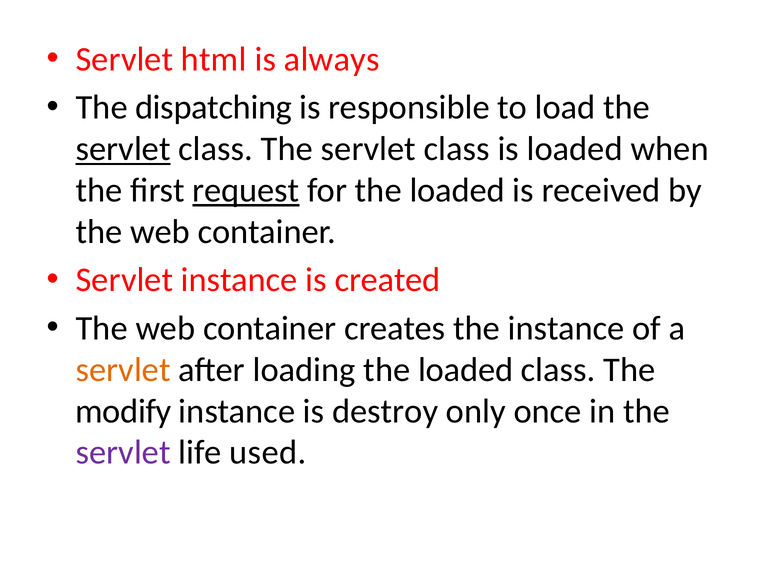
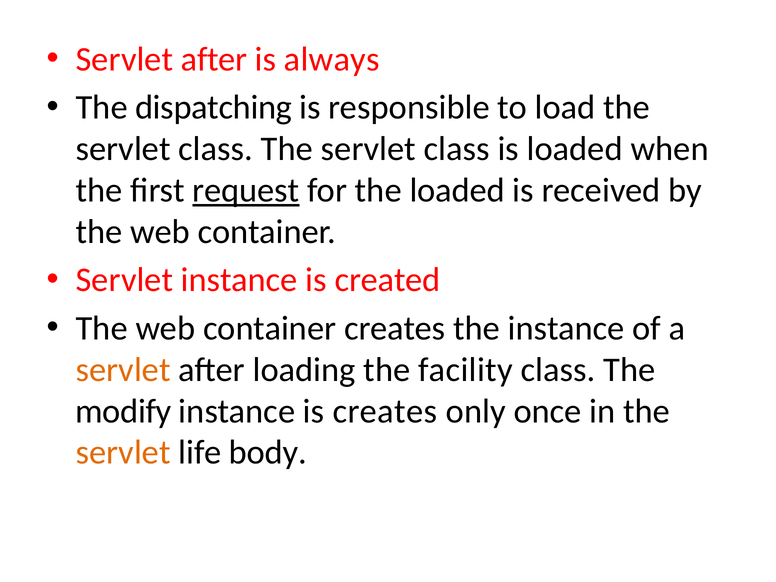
html at (214, 59): html -> after
servlet at (123, 149) underline: present -> none
loading the loaded: loaded -> facility
is destroy: destroy -> creates
servlet at (123, 453) colour: purple -> orange
used: used -> body
